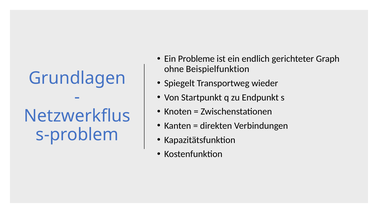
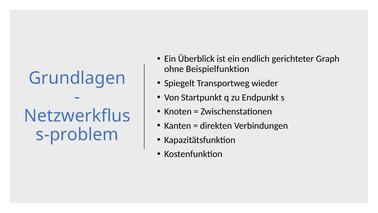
Probleme: Probleme -> Überblick
